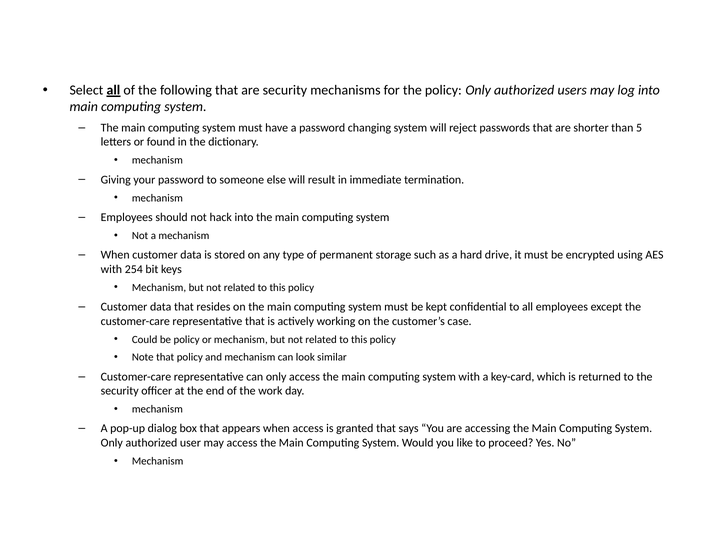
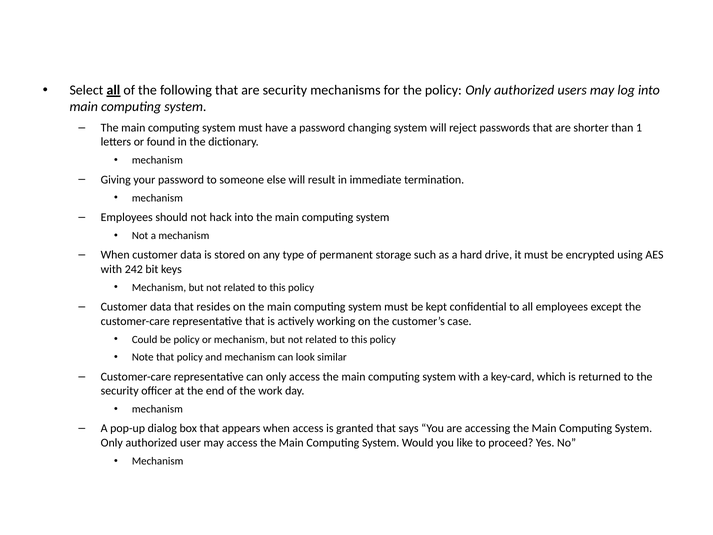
5: 5 -> 1
254: 254 -> 242
